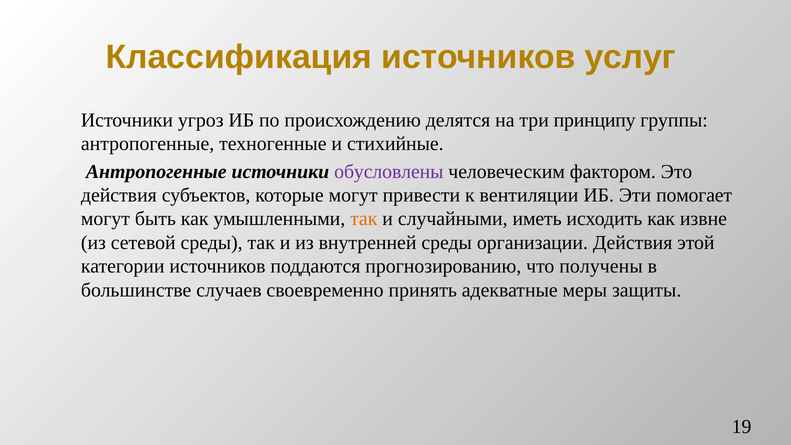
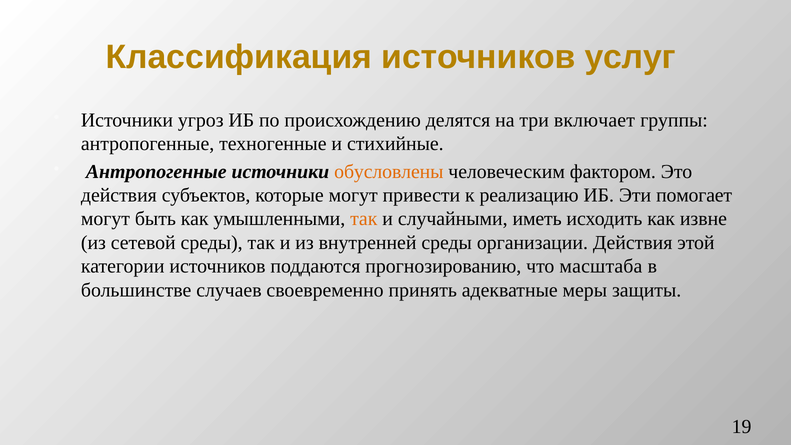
принципу: принципу -> включает
обусловлены colour: purple -> orange
вентиляции: вентиляции -> реализацию
получены: получены -> масштаба
